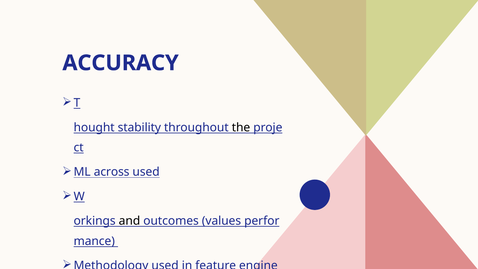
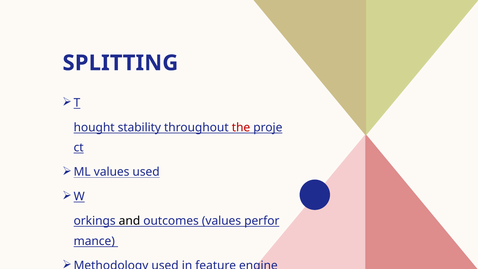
ACCURACY: ACCURACY -> SPLITTING
the colour: black -> red
ML across: across -> values
